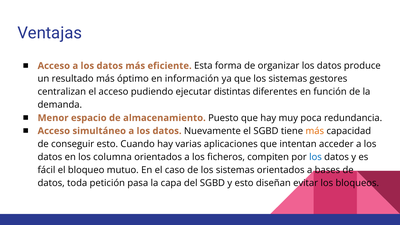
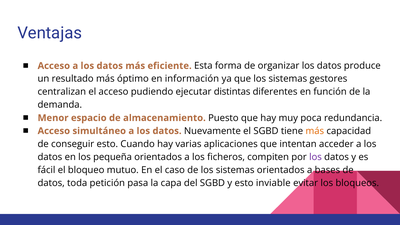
columna: columna -> pequeña
los at (315, 157) colour: blue -> purple
diseñan: diseñan -> inviable
